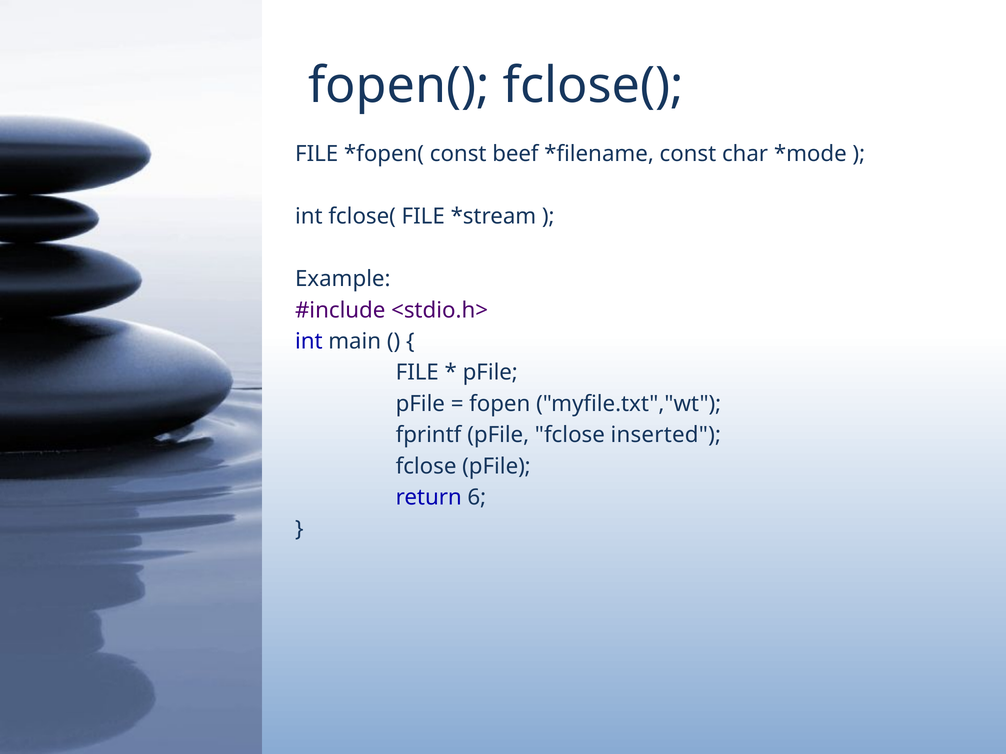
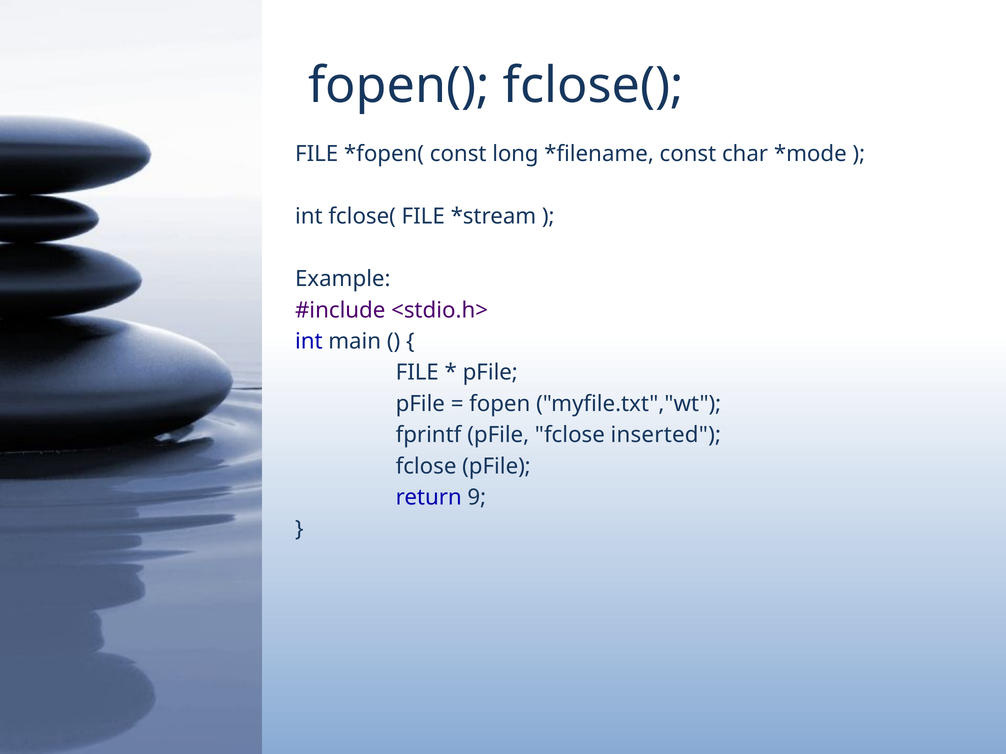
beef: beef -> long
6: 6 -> 9
